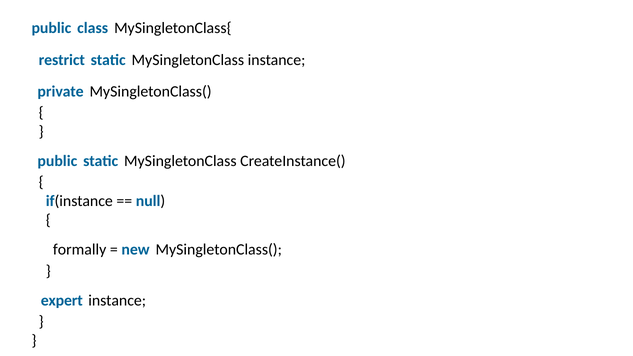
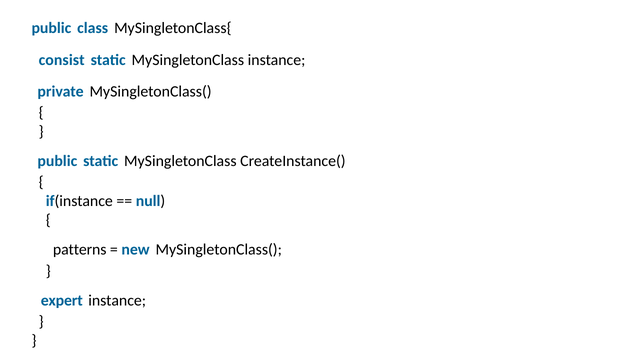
restrict: restrict -> consist
formally: formally -> patterns
